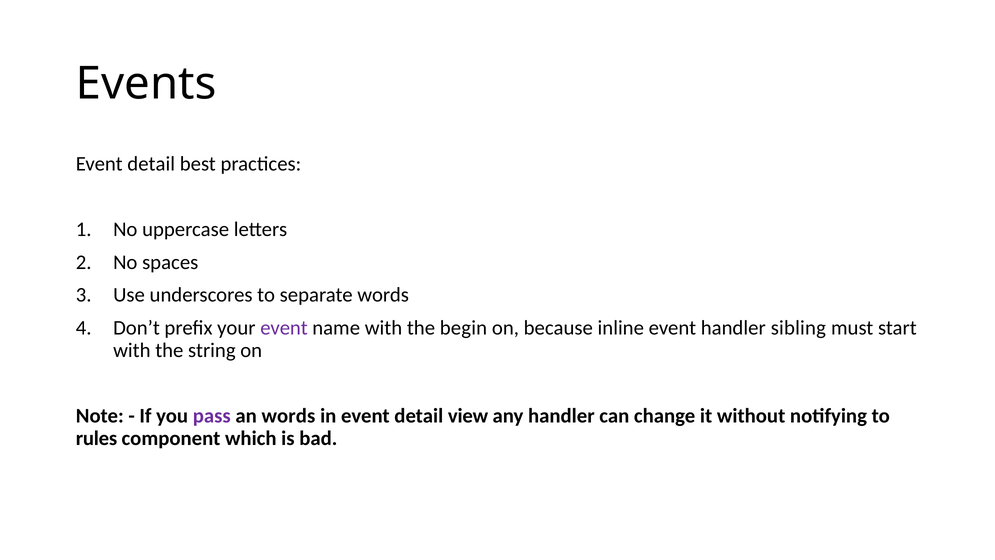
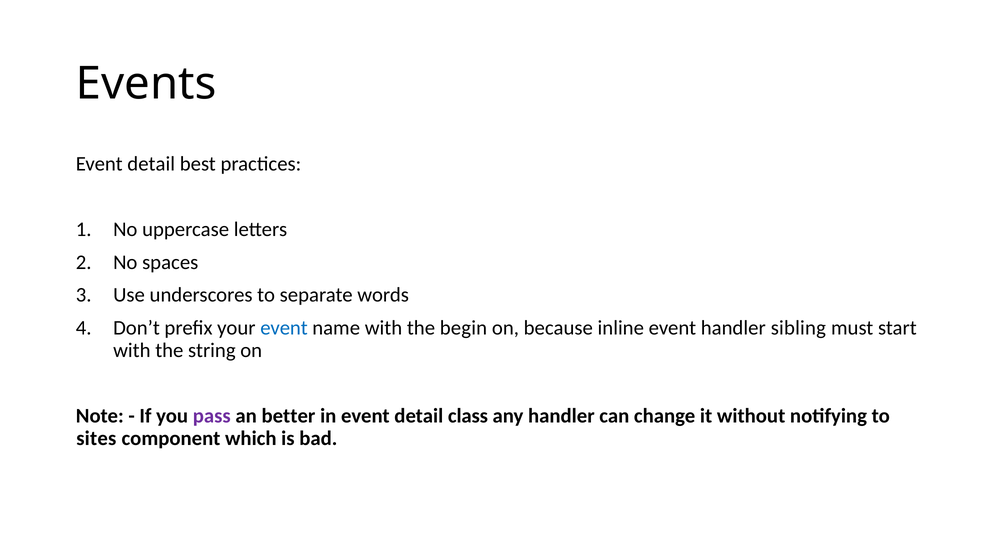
event at (284, 328) colour: purple -> blue
an words: words -> better
view: view -> class
rules: rules -> sites
